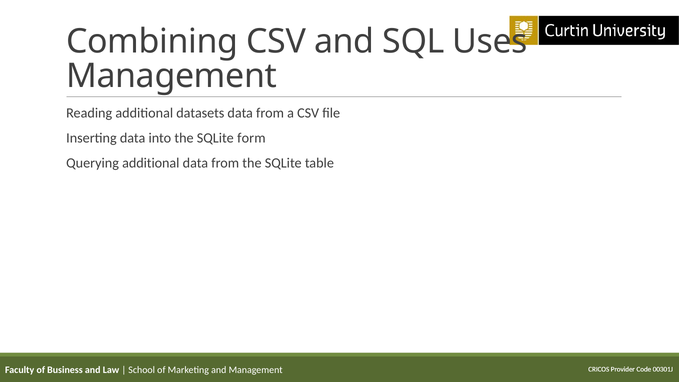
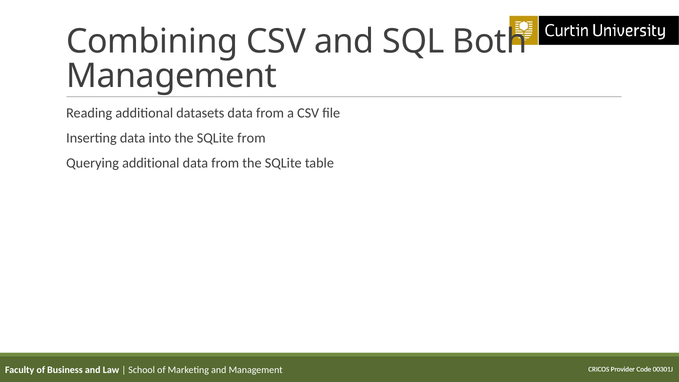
Uses: Uses -> Both
SQLite form: form -> from
